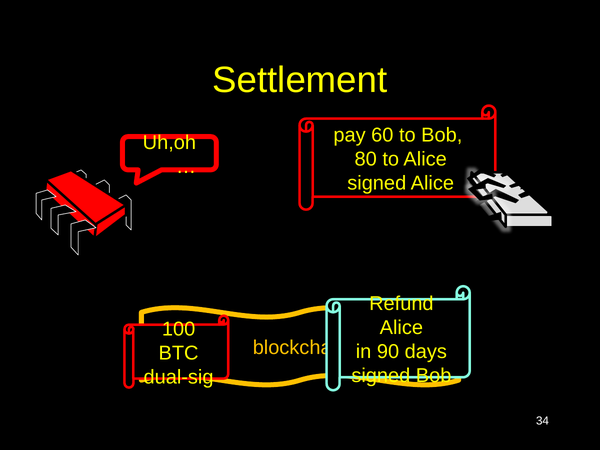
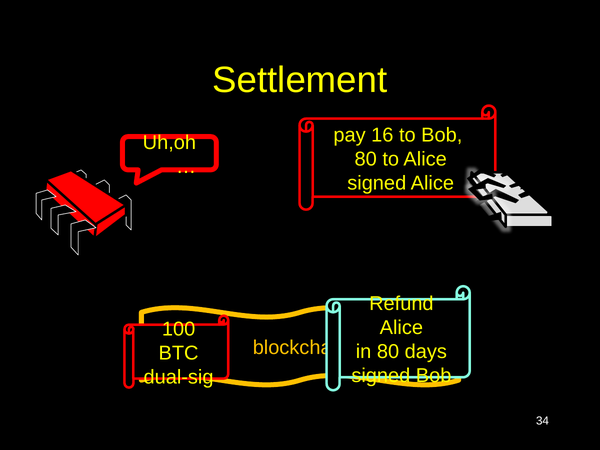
60: 60 -> 16
in 90: 90 -> 80
